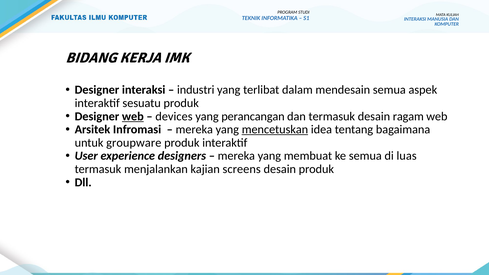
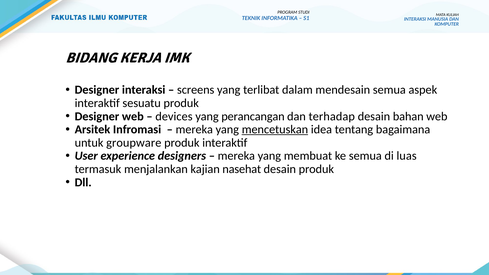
industri: industri -> screens
web at (133, 116) underline: present -> none
dan termasuk: termasuk -> terhadap
ragam: ragam -> bahan
screens: screens -> nasehat
